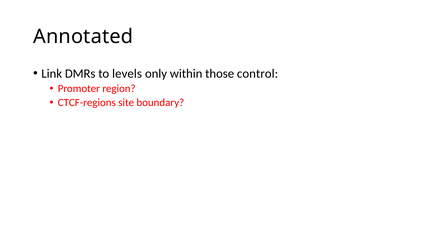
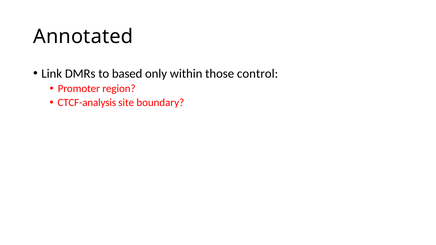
levels: levels -> based
CTCF-regions: CTCF-regions -> CTCF-analysis
